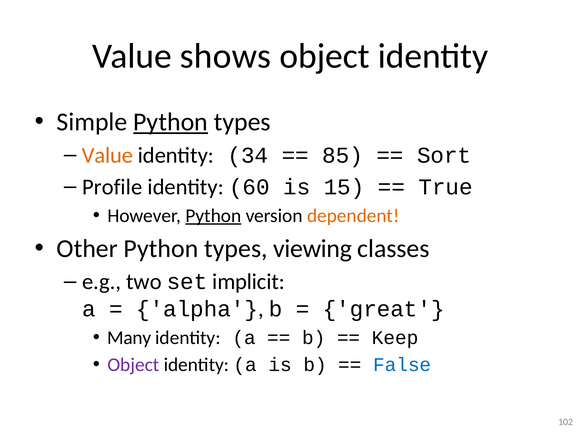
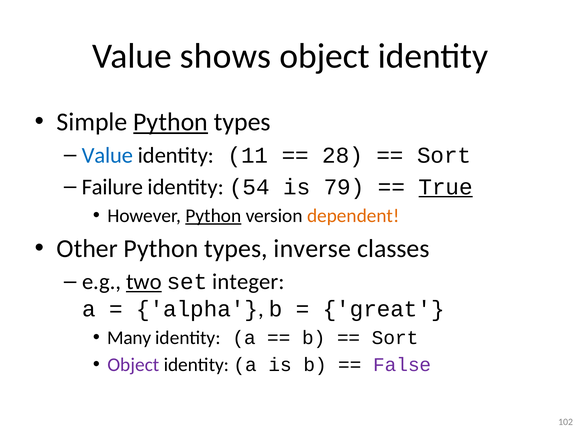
Value at (107, 155) colour: orange -> blue
34: 34 -> 11
85: 85 -> 28
Profile: Profile -> Failure
60: 60 -> 54
15: 15 -> 79
True underline: none -> present
viewing: viewing -> inverse
two underline: none -> present
implicit: implicit -> integer
Keep at (395, 338): Keep -> Sort
False colour: blue -> purple
